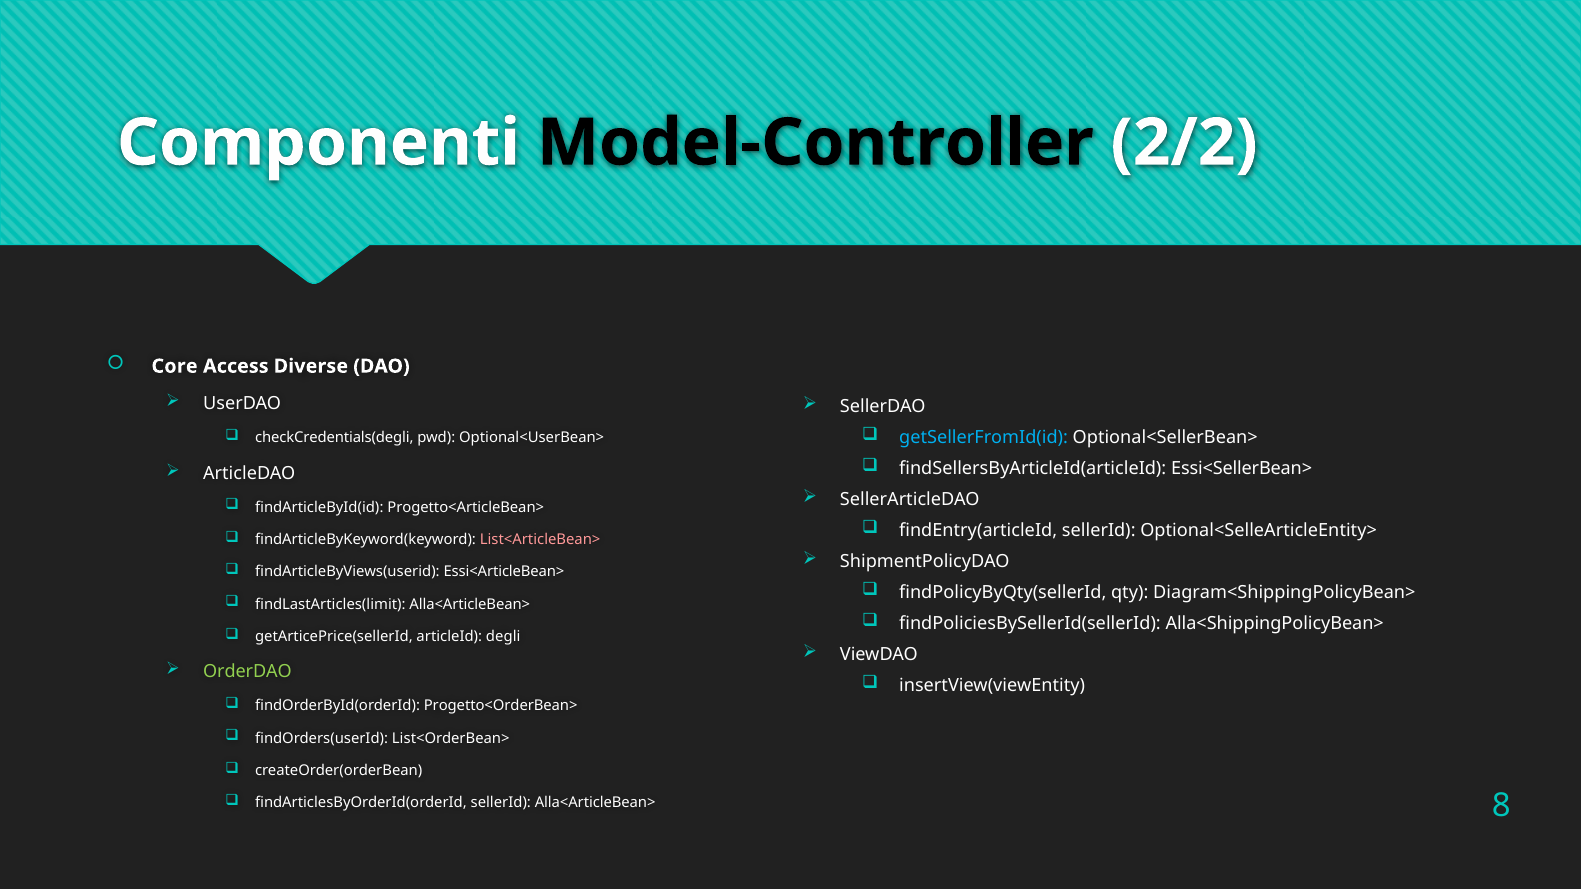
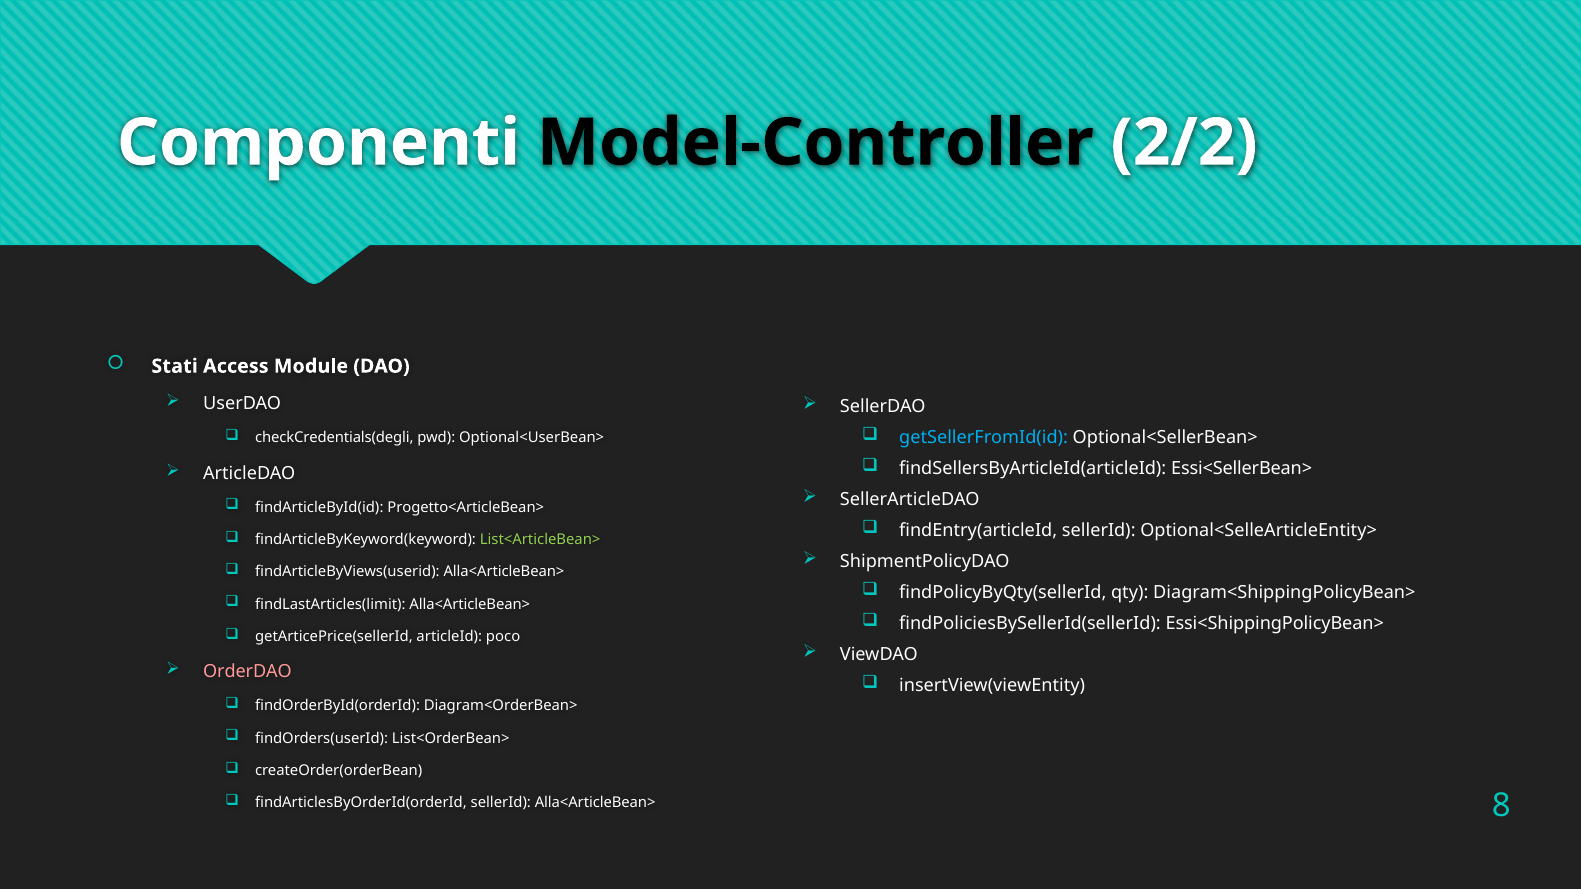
Core: Core -> Stati
Diverse: Diverse -> Module
List<ArticleBean> colour: pink -> light green
findArticleByViews(userid Essi<ArticleBean>: Essi<ArticleBean> -> Alla<ArticleBean>
Alla<ShippingPolicyBean>: Alla<ShippingPolicyBean> -> Essi<ShippingPolicyBean>
degli: degli -> poco
OrderDAO colour: light green -> pink
Progetto<OrderBean>: Progetto<OrderBean> -> Diagram<OrderBean>
